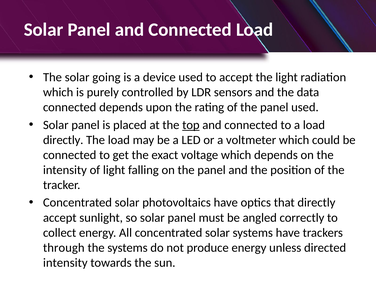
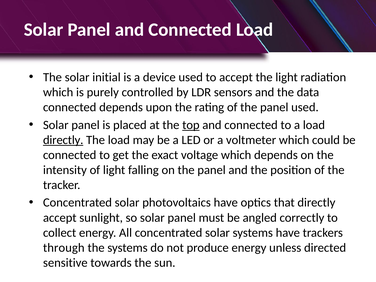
going: going -> initial
directly at (63, 140) underline: none -> present
intensity at (65, 263): intensity -> sensitive
